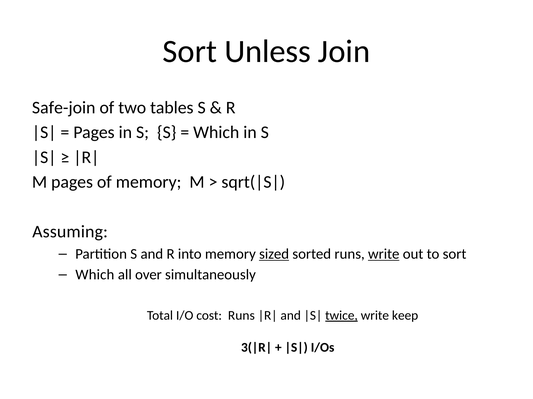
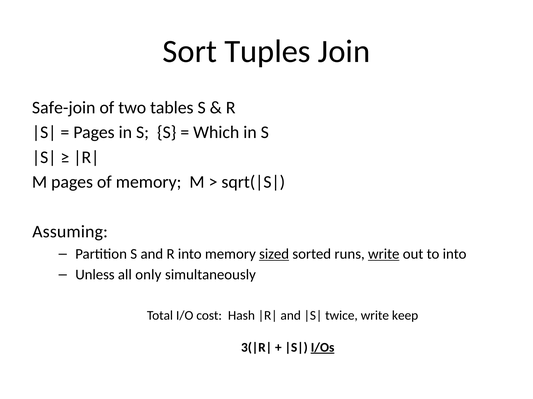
Unless: Unless -> Tuples
to sort: sort -> into
Which at (95, 275): Which -> Unless
over: over -> only
cost Runs: Runs -> Hash
twice underline: present -> none
I/Os underline: none -> present
